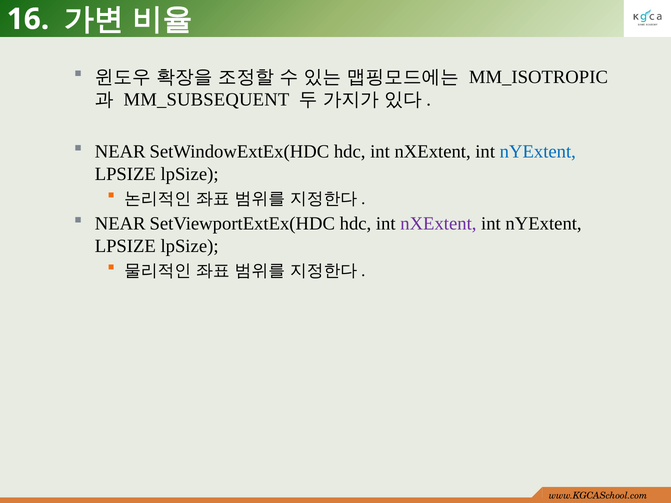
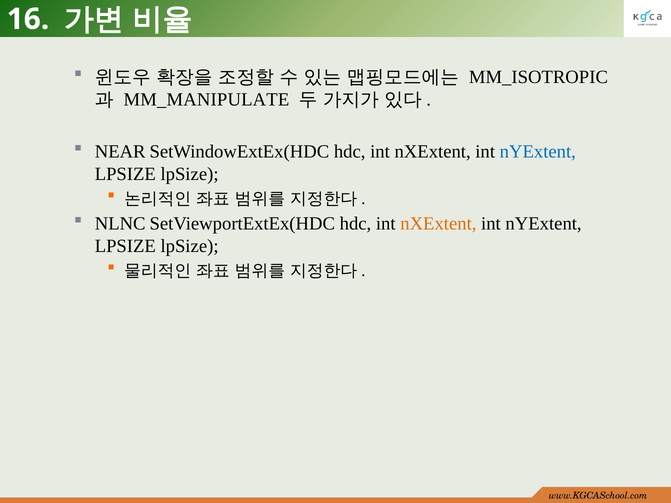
MM_SUBSEQUENT: MM_SUBSEQUENT -> MM_MANIPULATE
NEAR at (120, 224): NEAR -> NLNC
nXExtent at (438, 224) colour: purple -> orange
